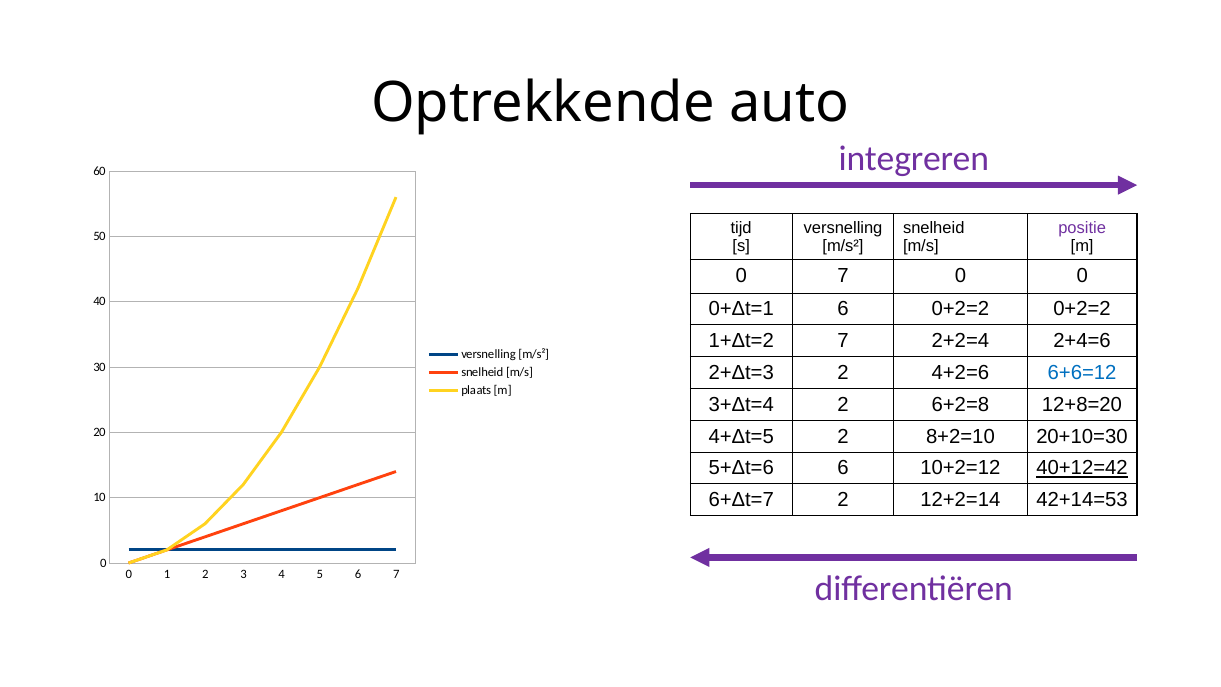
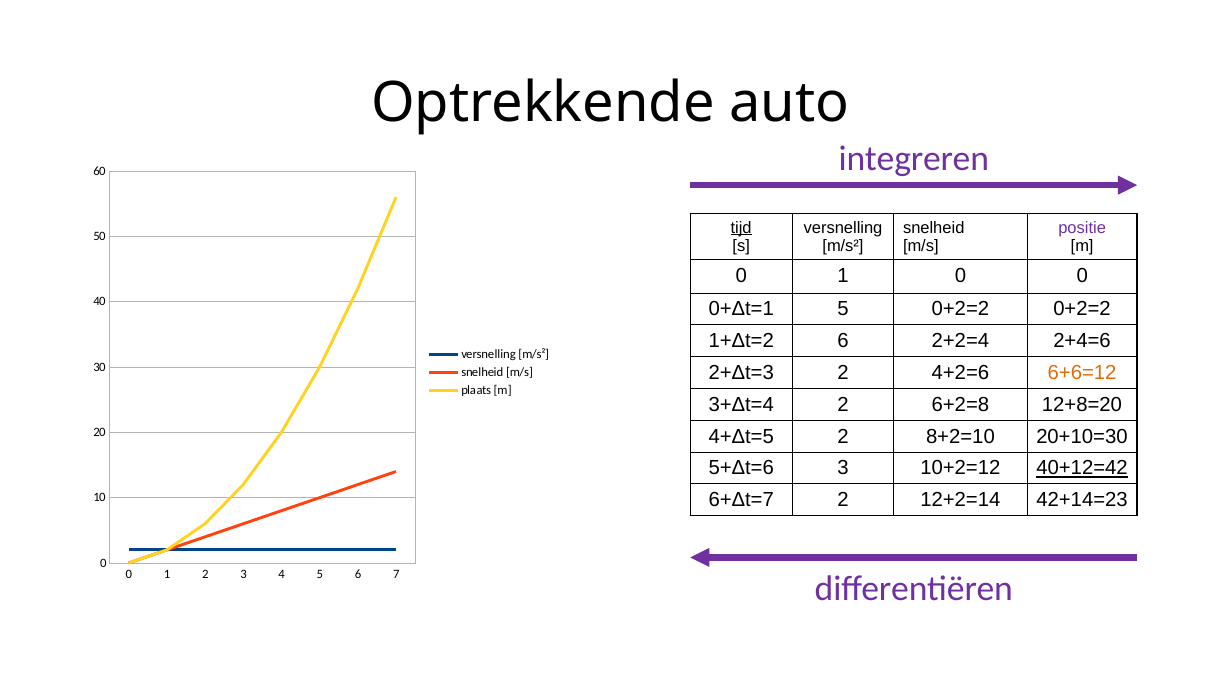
tijd underline: none -> present
7 at (843, 276): 7 -> 1
0+Δt=1 6: 6 -> 5
1+Δt=2 7: 7 -> 6
6+6=12 colour: blue -> orange
5+Δt=6 6: 6 -> 3
42+14=53: 42+14=53 -> 42+14=23
